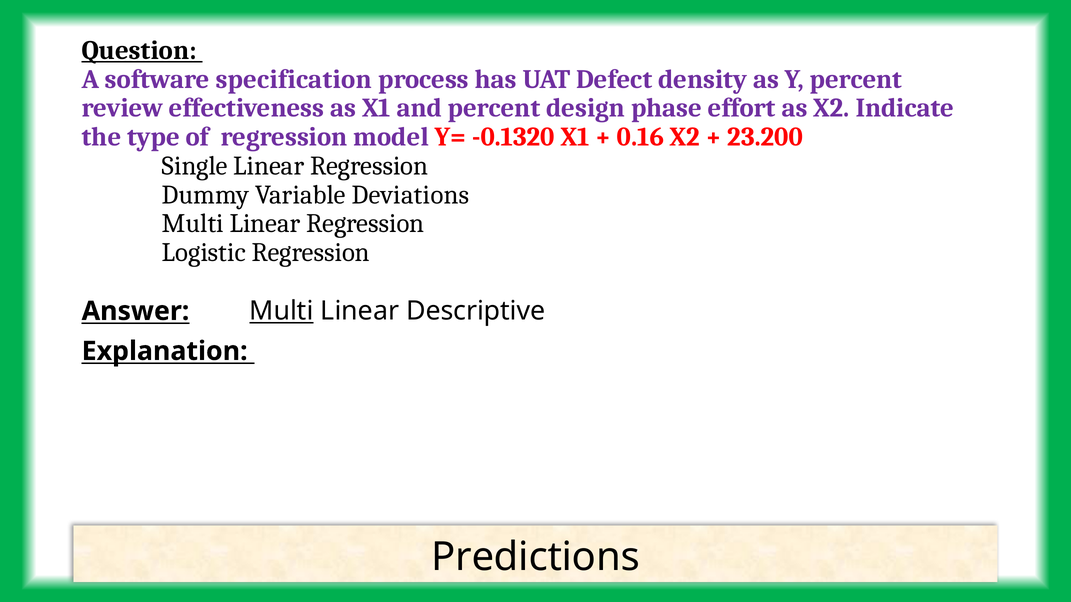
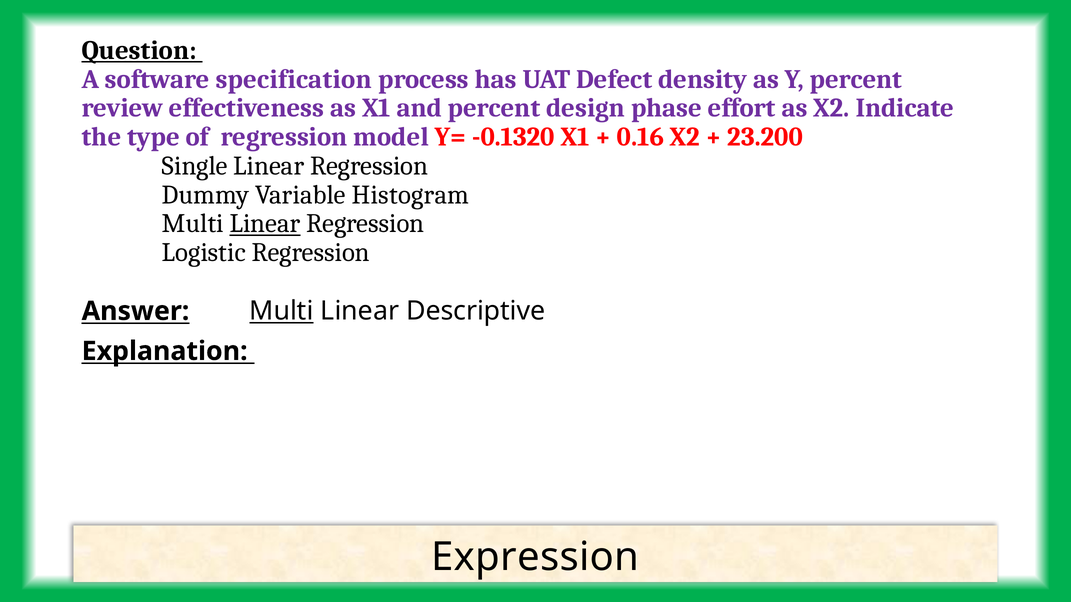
Deviations: Deviations -> Histogram
Linear at (265, 224) underline: none -> present
Predictions: Predictions -> Expression
